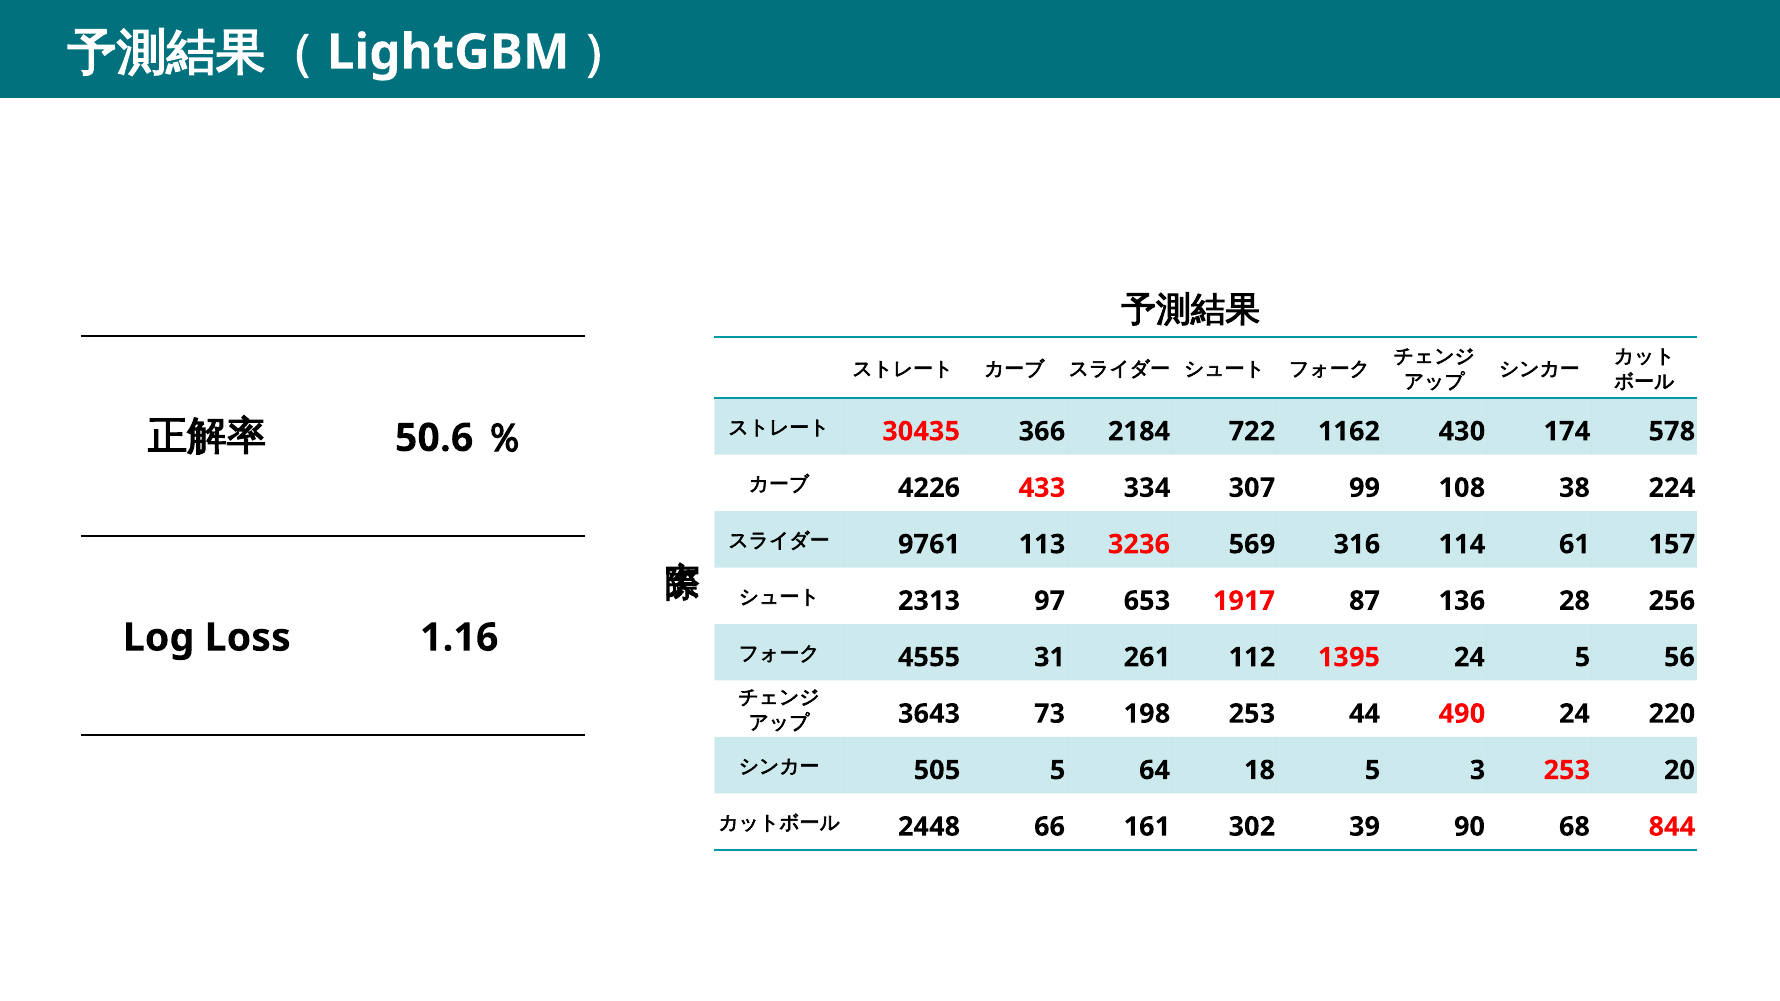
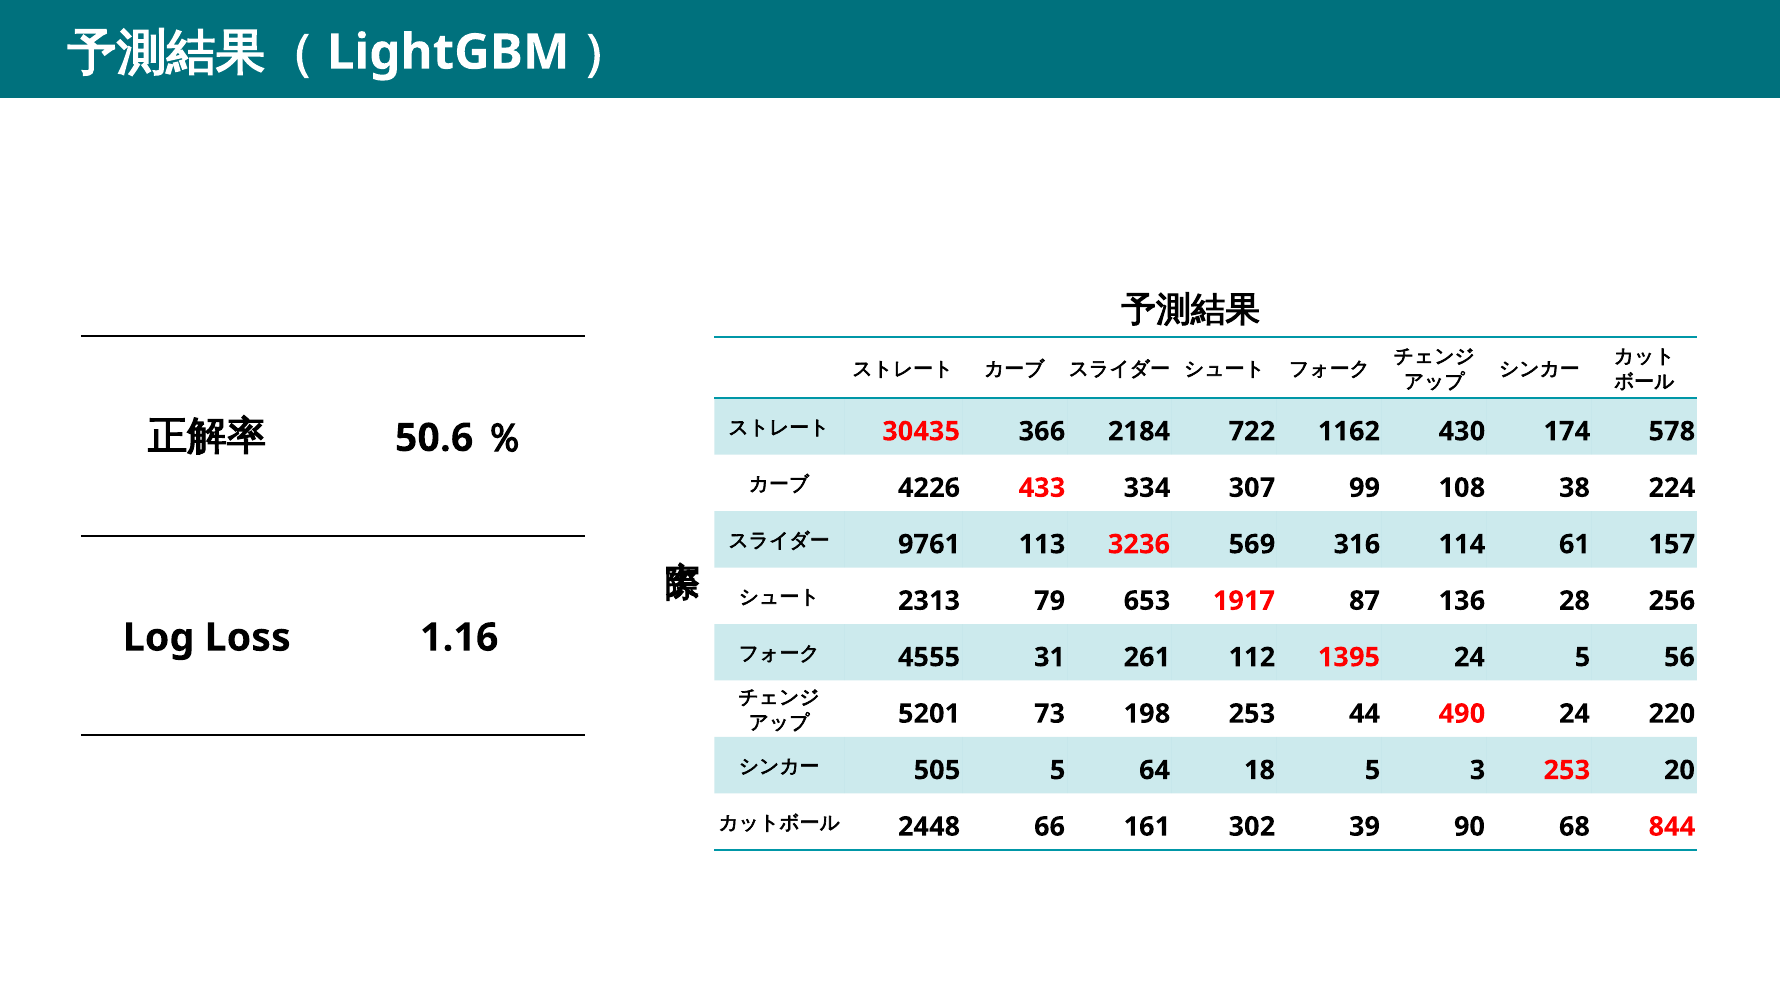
97: 97 -> 79
3643: 3643 -> 5201
